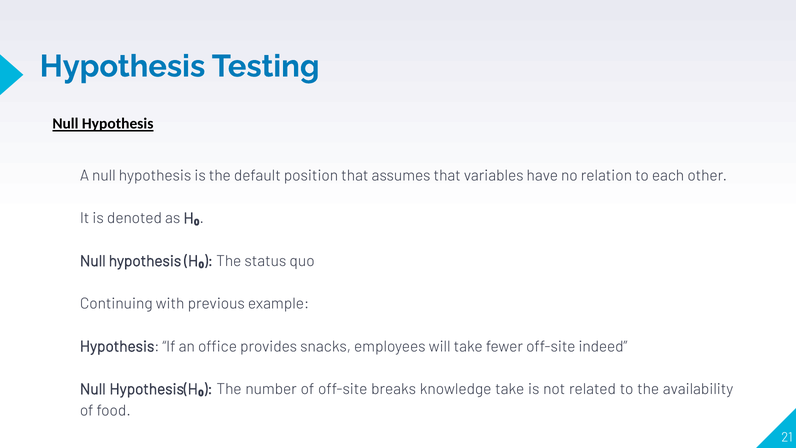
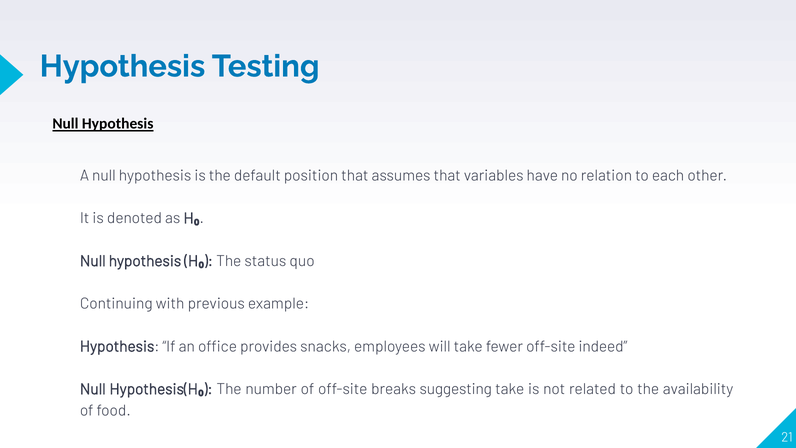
knowledge: knowledge -> suggesting
